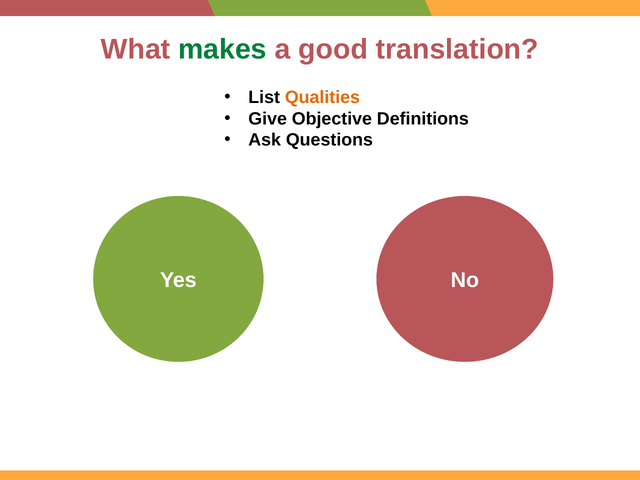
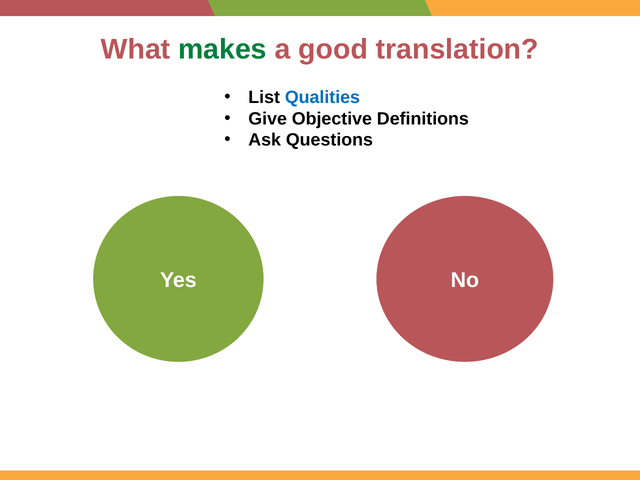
Qualities colour: orange -> blue
